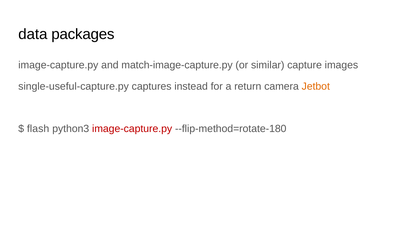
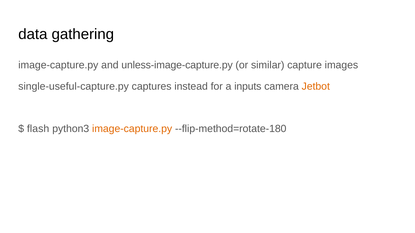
packages: packages -> gathering
match-image-capture.py: match-image-capture.py -> unless-image-capture.py
return: return -> inputs
image-capture.py at (132, 129) colour: red -> orange
